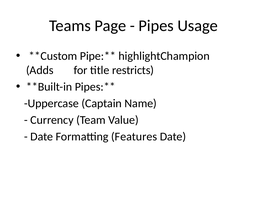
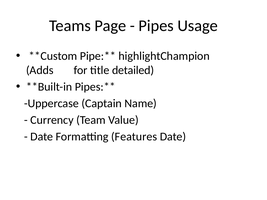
restricts: restricts -> detailed
